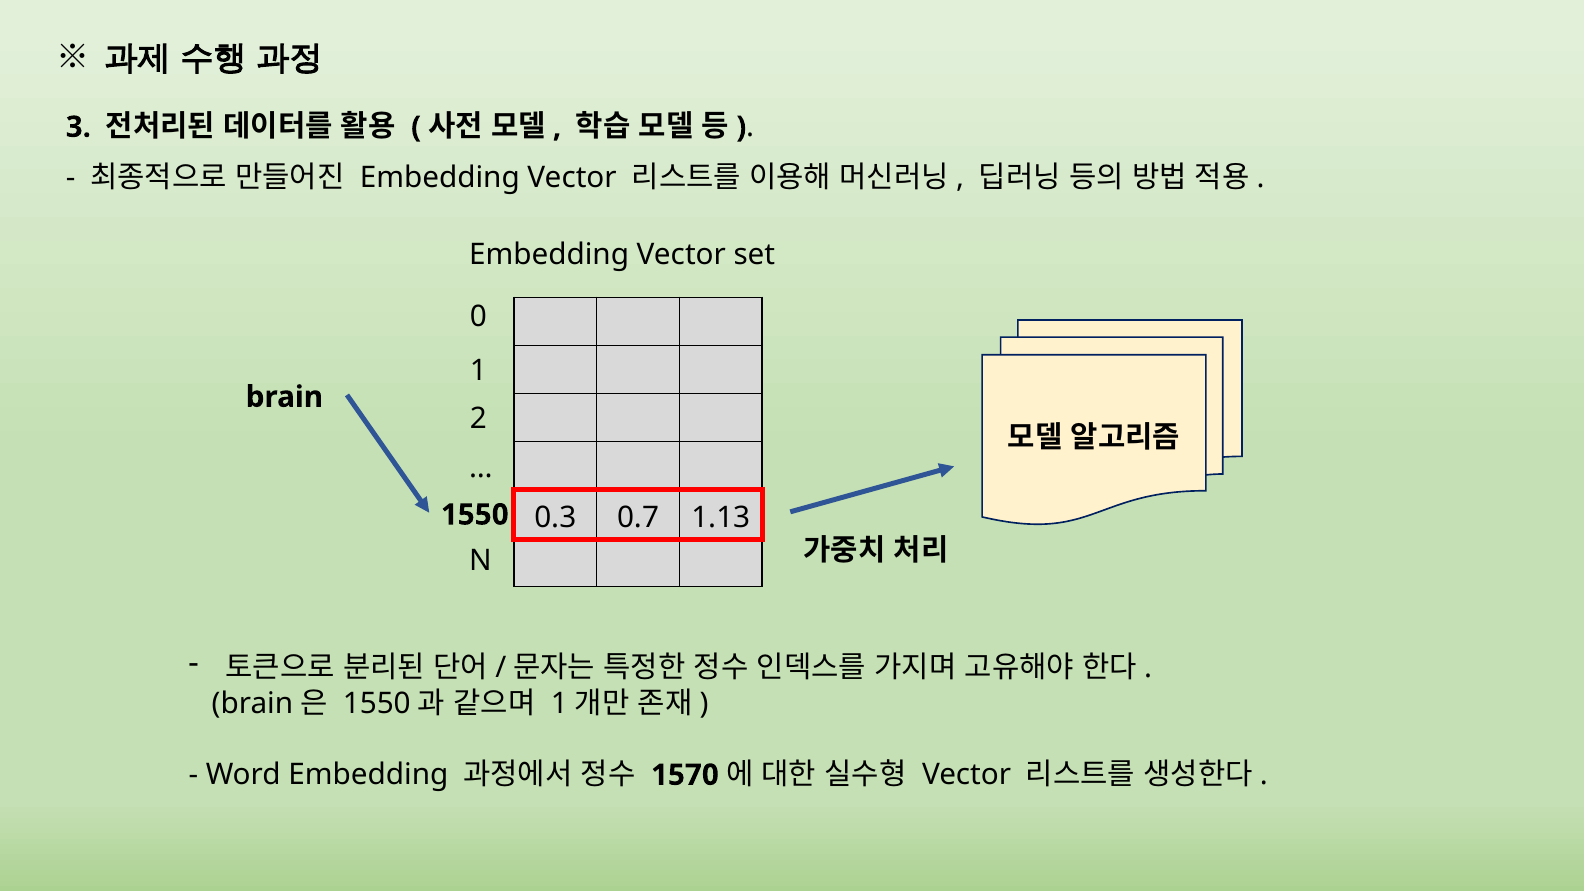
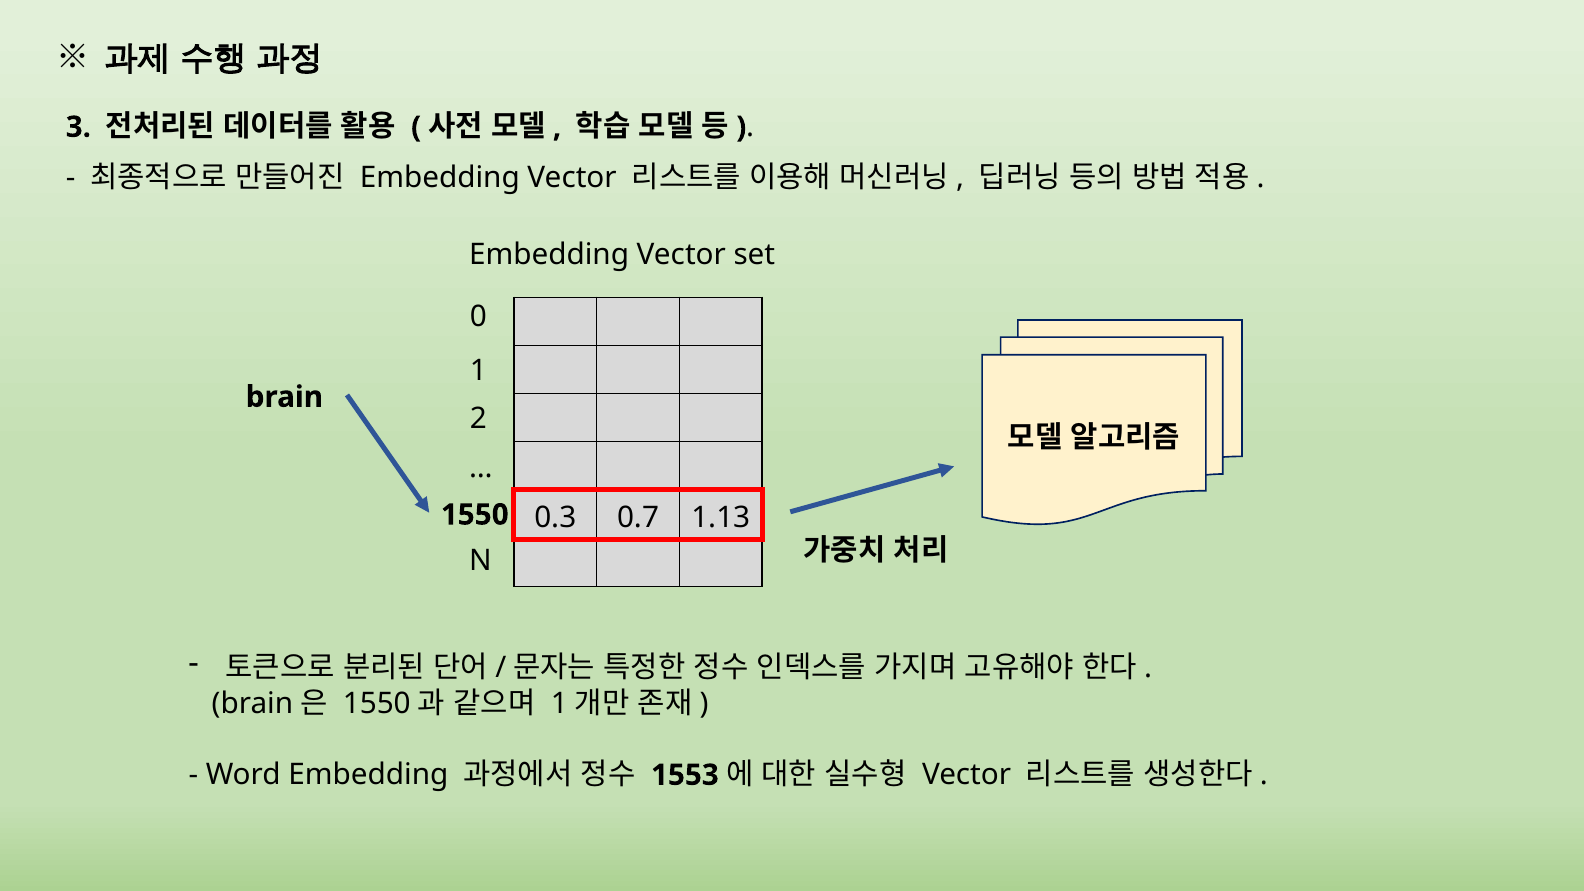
1570: 1570 -> 1553
